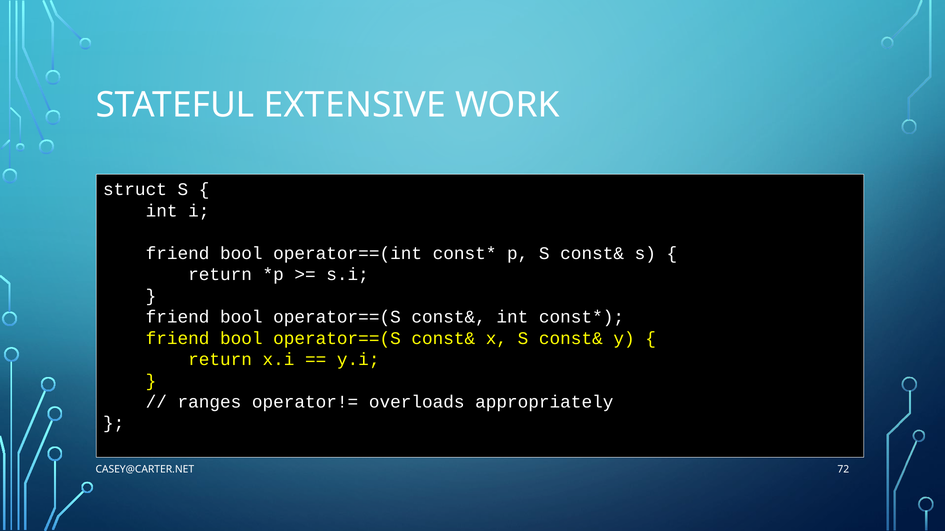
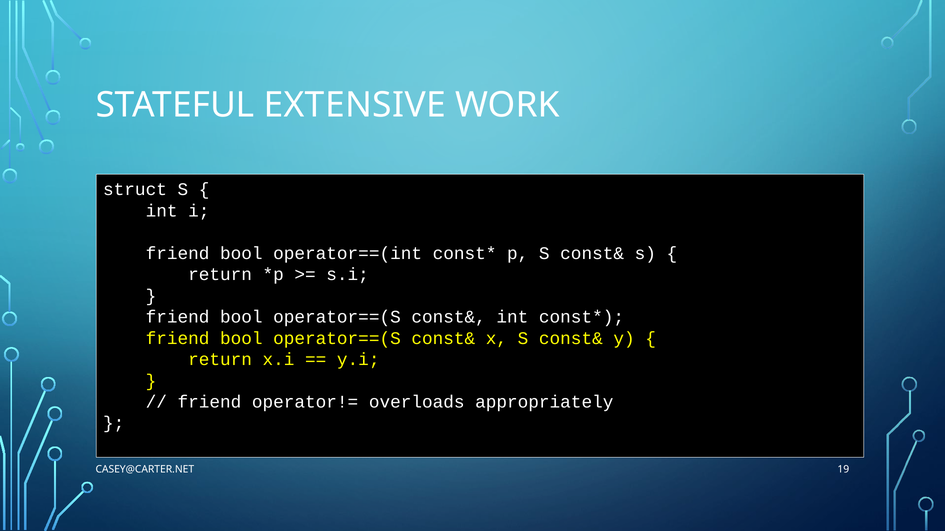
ranges at (209, 402): ranges -> friend
72: 72 -> 19
